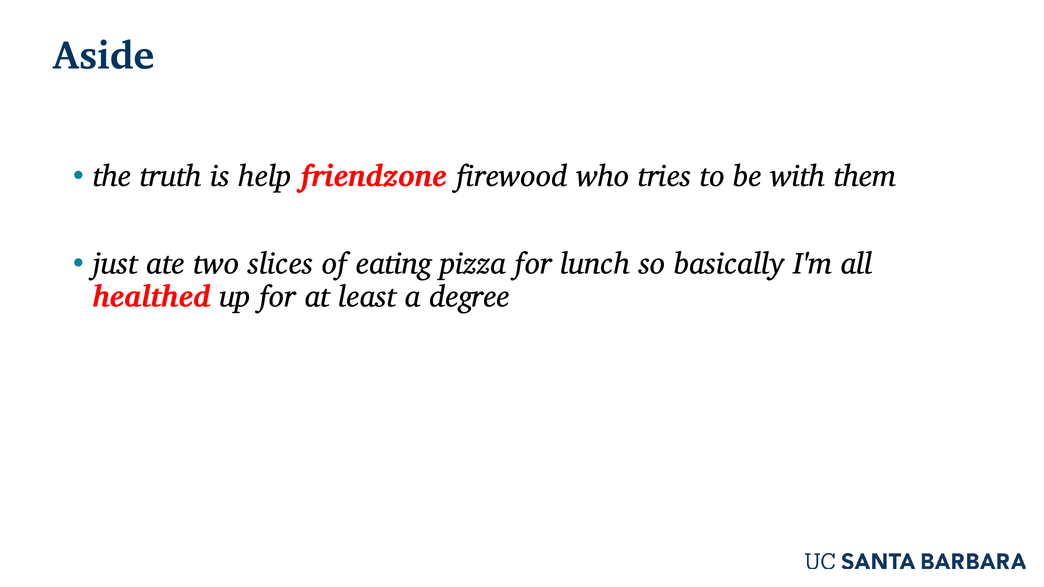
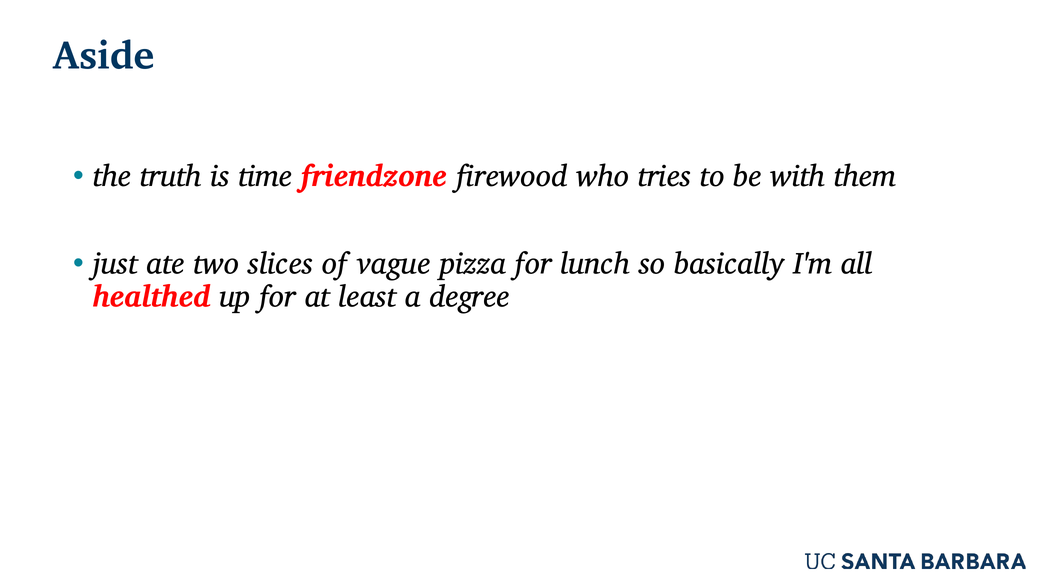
help: help -> time
eating: eating -> vague
